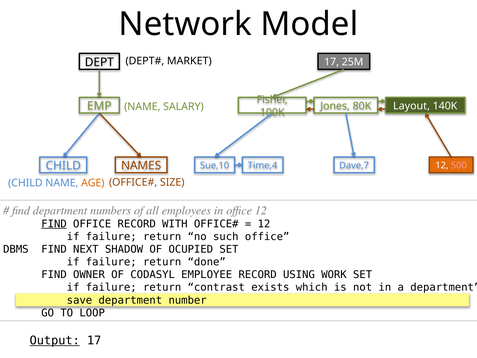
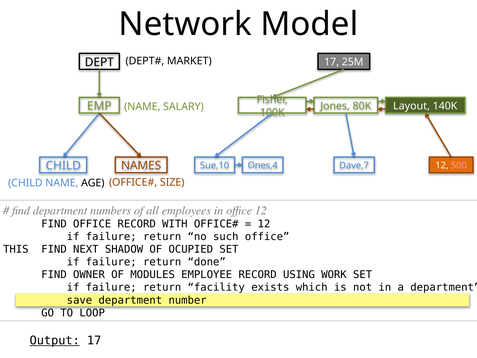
Time,4: Time,4 -> Ones,4
AGE colour: orange -> black
FIND at (54, 224) underline: present -> none
DBMS: DBMS -> THIS
CODASYL: CODASYL -> MODULES
contrast: contrast -> facility
